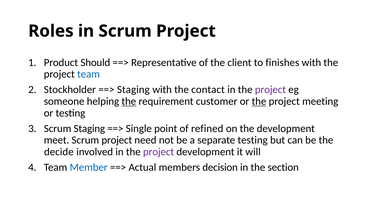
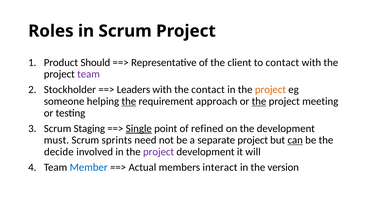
to finishes: finishes -> contact
team at (89, 74) colour: blue -> purple
Staging at (133, 90): Staging -> Leaders
project at (270, 90) colour: purple -> orange
customer: customer -> approach
Single underline: none -> present
meet: meet -> must
project at (117, 140): project -> sprints
separate testing: testing -> project
can underline: none -> present
decision: decision -> interact
section: section -> version
